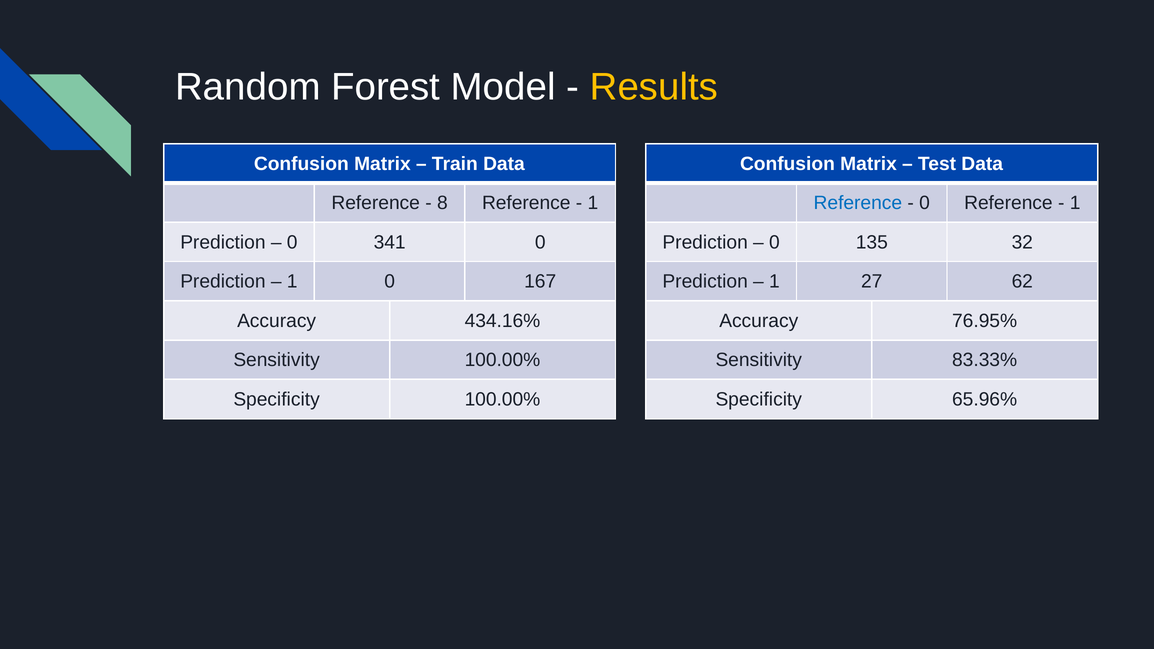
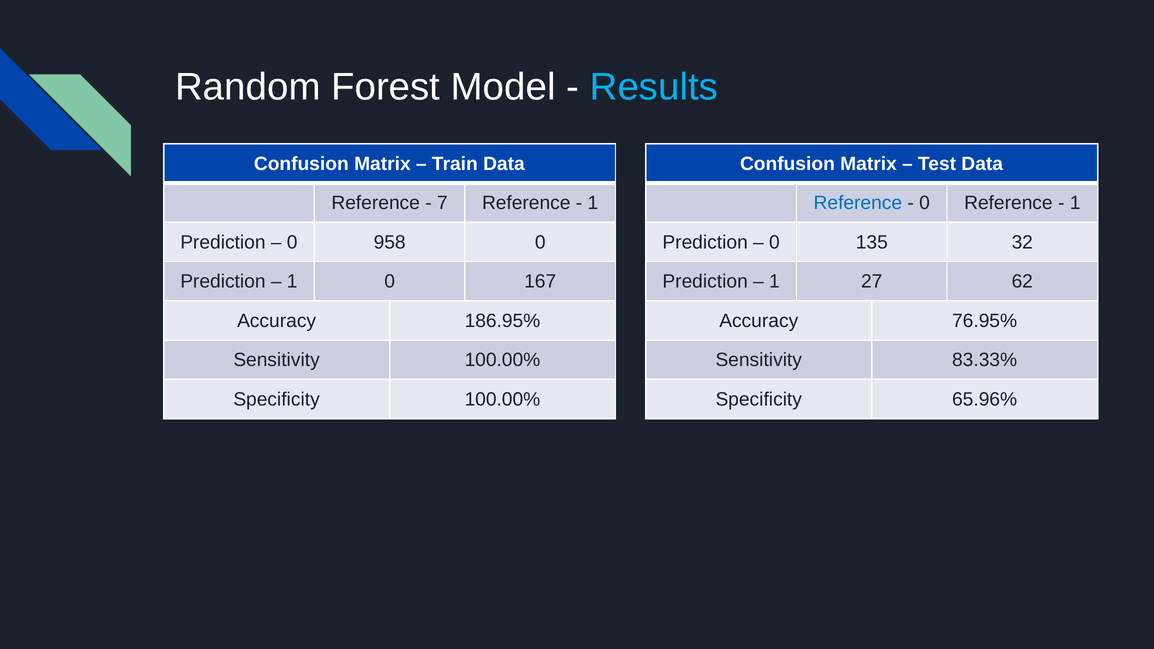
Results colour: yellow -> light blue
8: 8 -> 7
341: 341 -> 958
434.16%: 434.16% -> 186.95%
